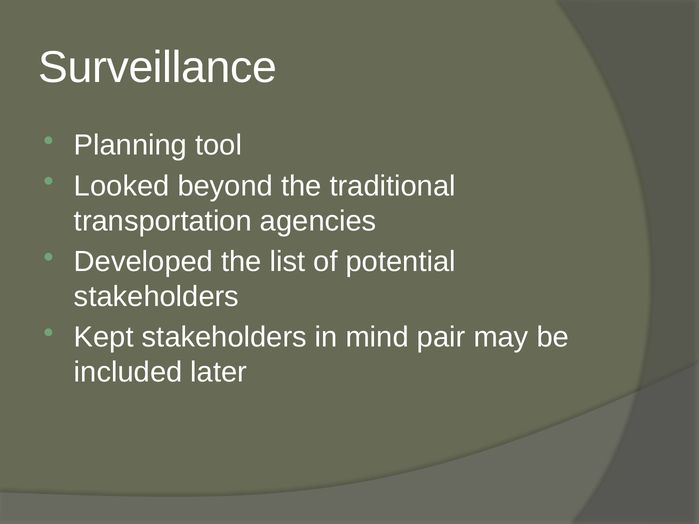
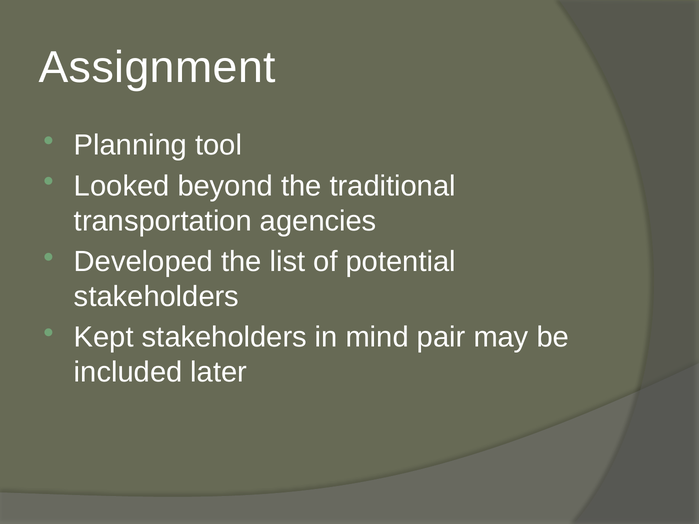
Surveillance: Surveillance -> Assignment
